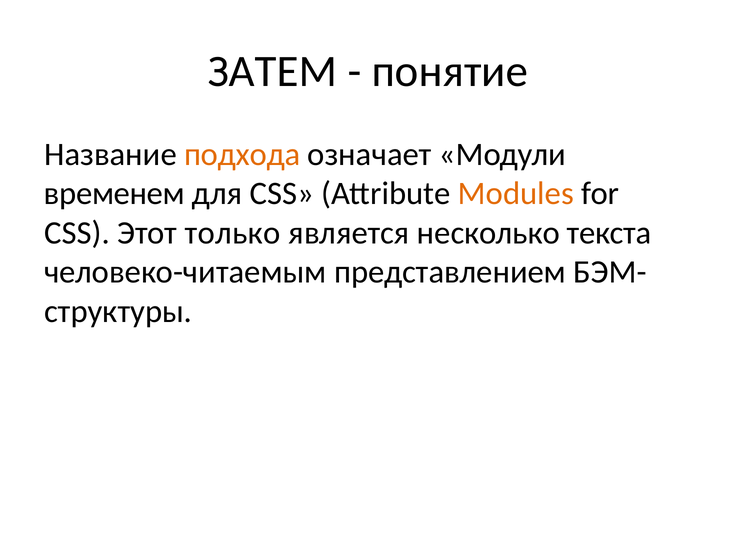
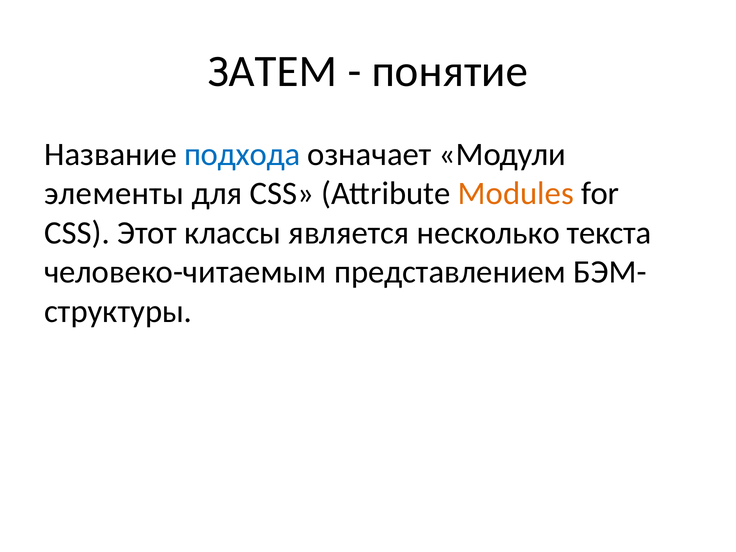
подхода colour: orange -> blue
временем: временем -> элементы
только: только -> классы
